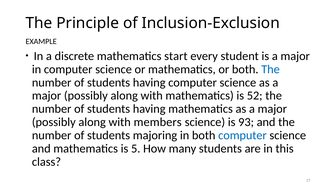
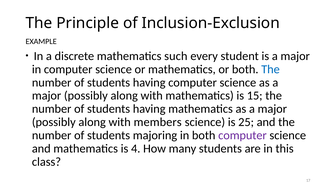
start: start -> such
52: 52 -> 15
93: 93 -> 25
computer at (242, 135) colour: blue -> purple
5: 5 -> 4
